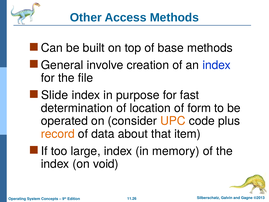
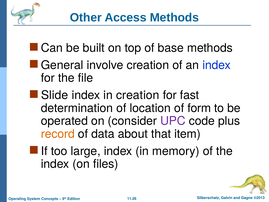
in purpose: purpose -> creation
UPC colour: orange -> purple
void: void -> files
